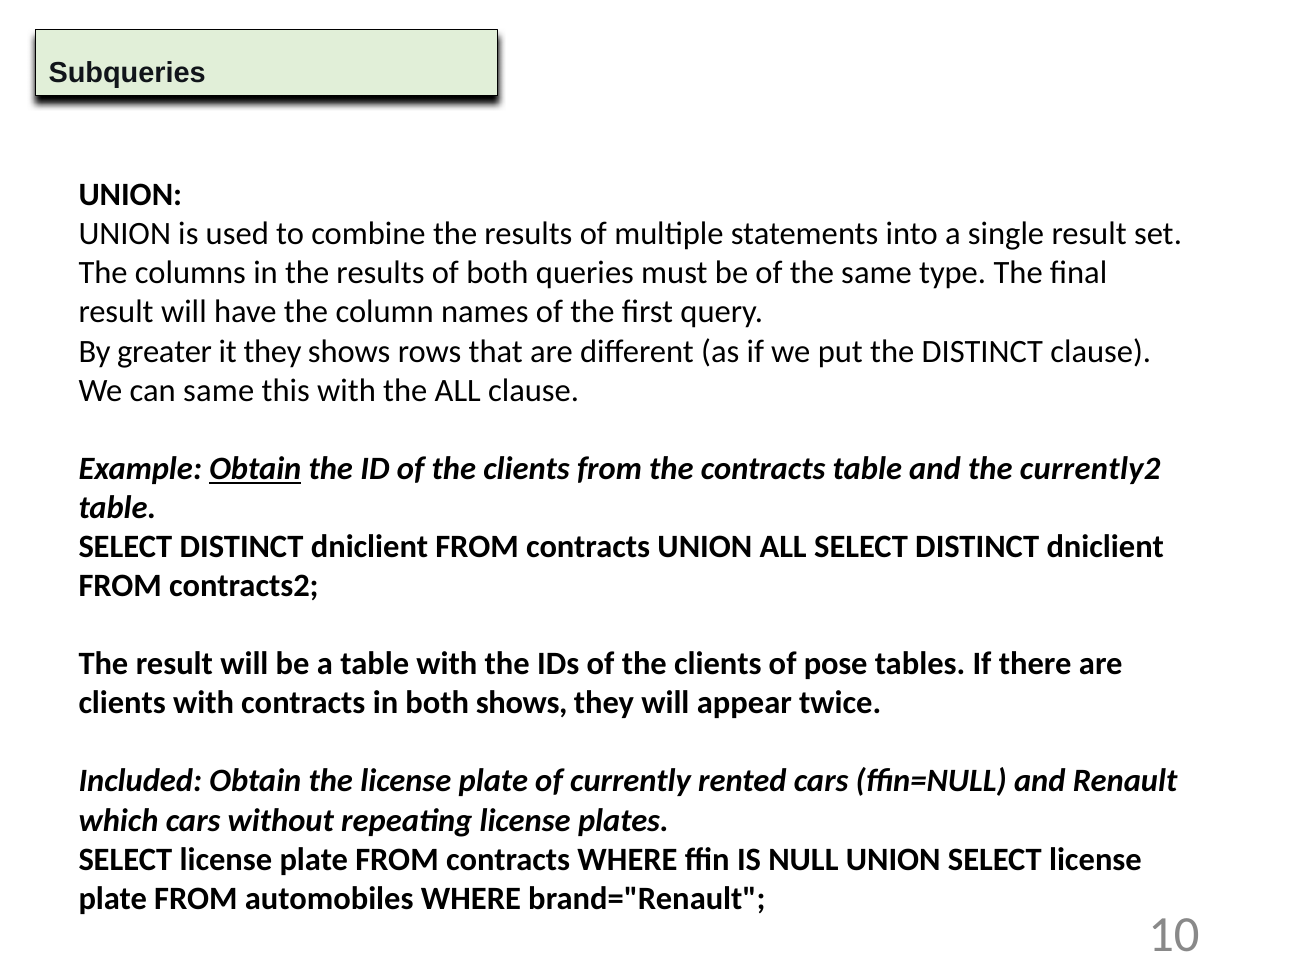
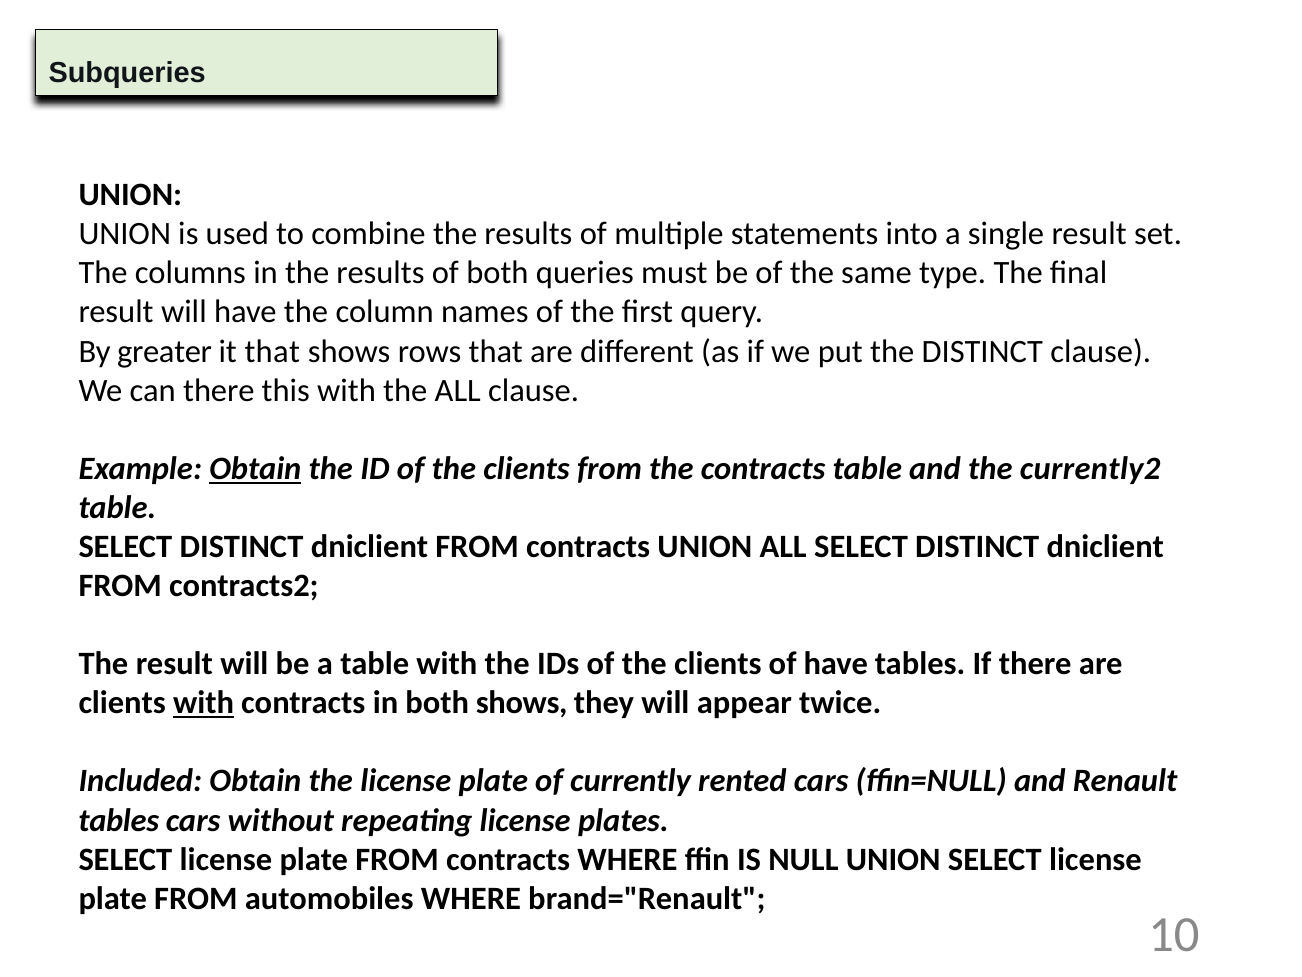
it they: they -> that
can same: same -> there
of pose: pose -> have
with at (204, 703) underline: none -> present
which at (119, 820): which -> tables
